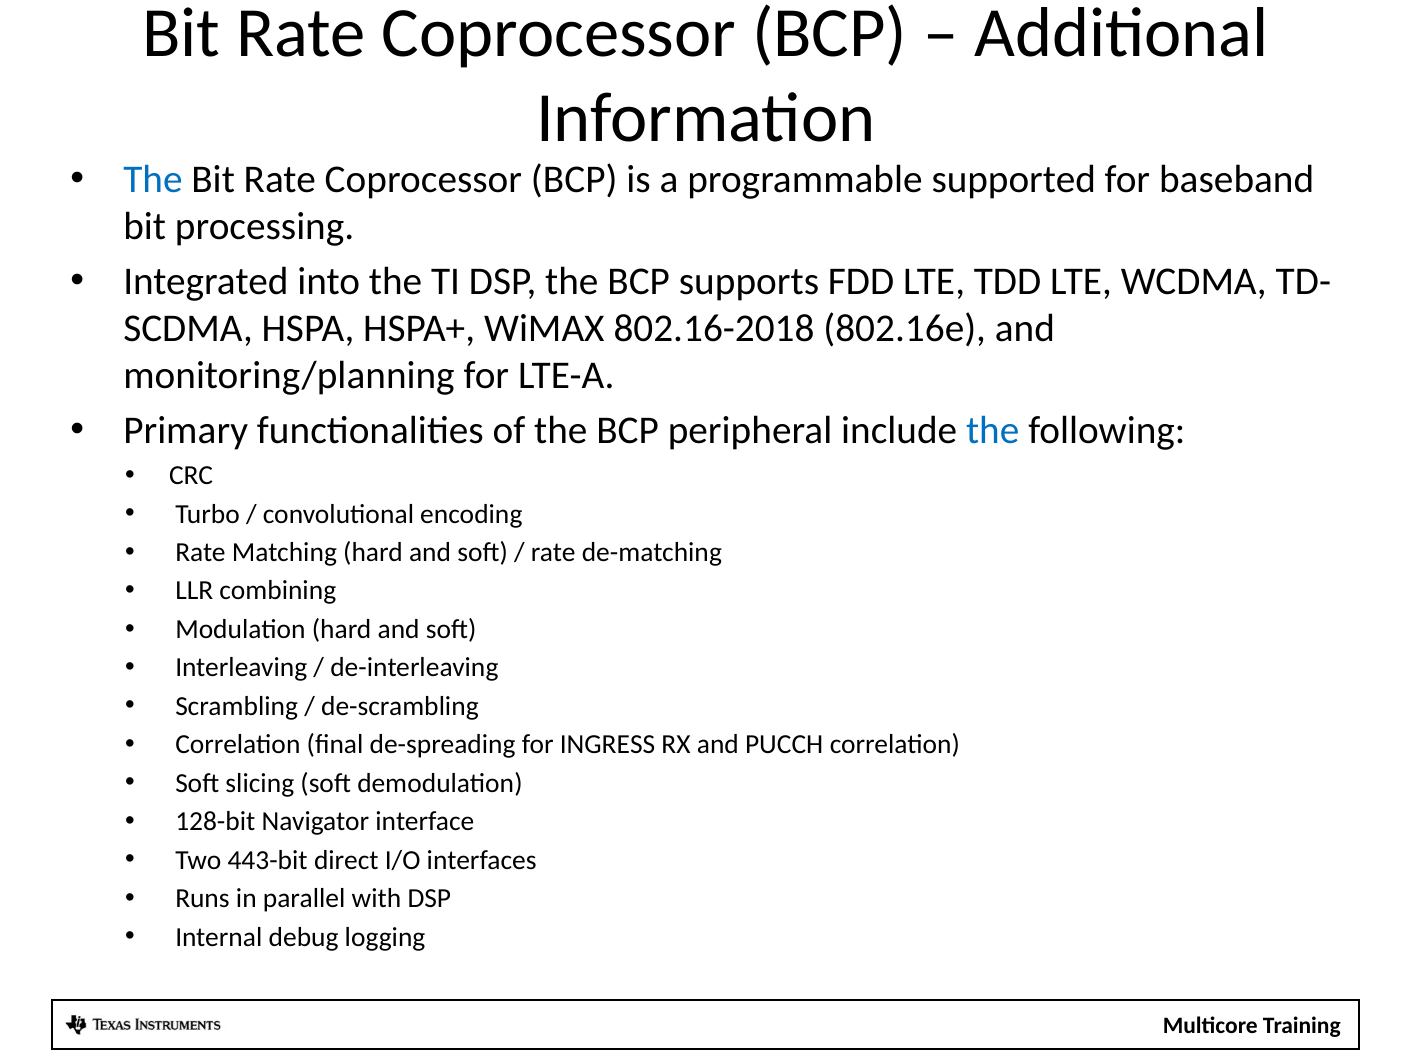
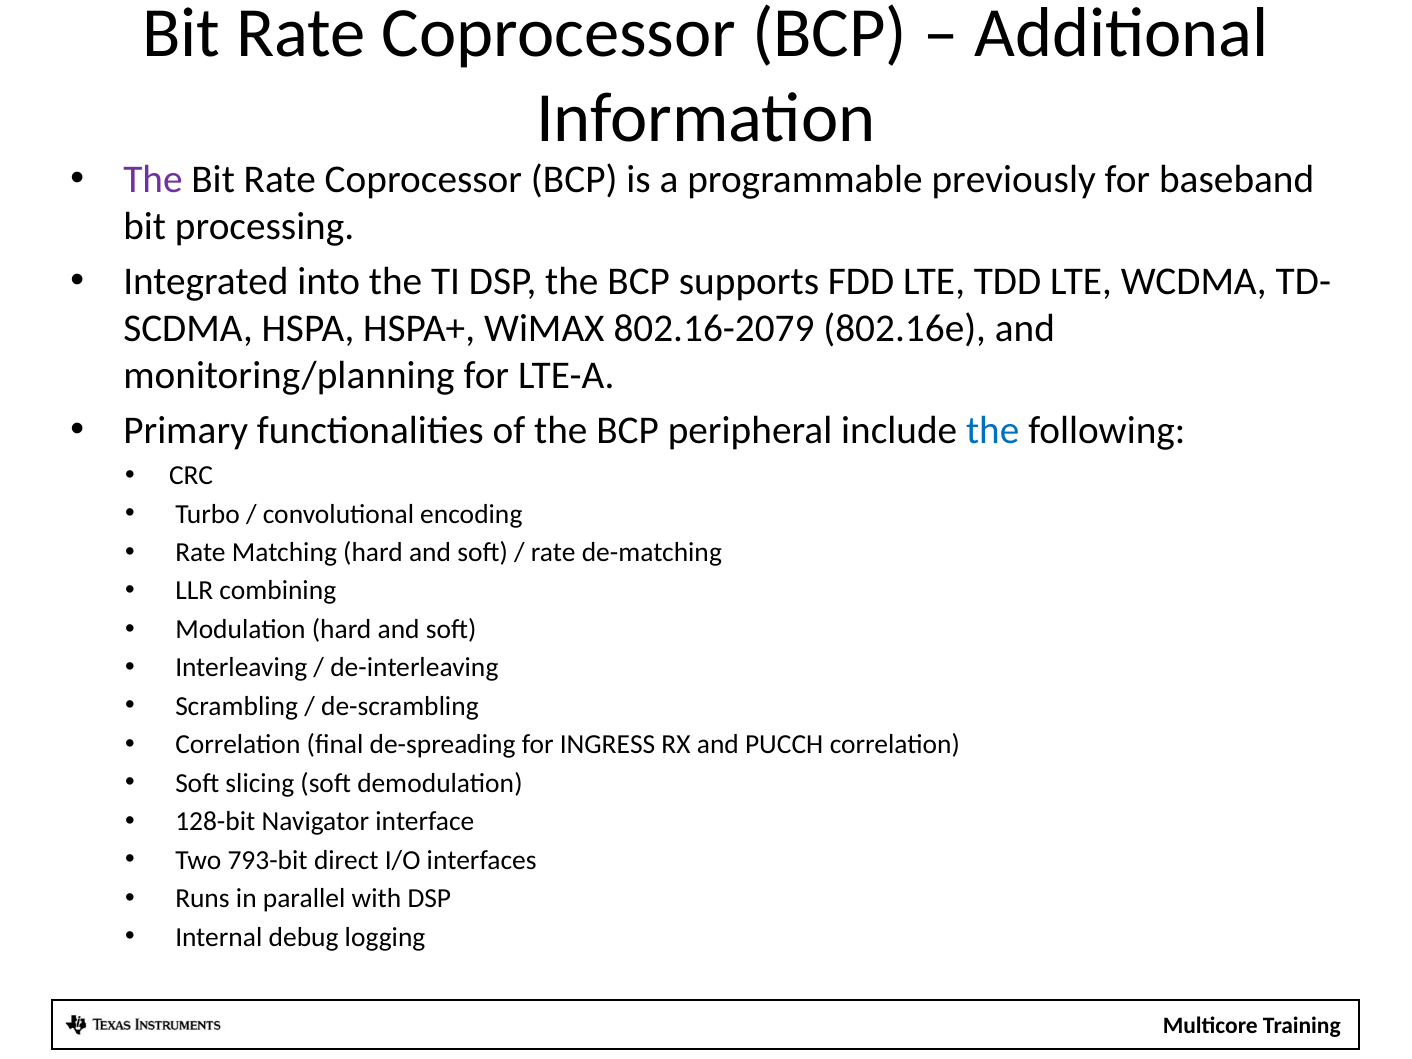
The at (153, 180) colour: blue -> purple
supported: supported -> previously
802.16-2018: 802.16-2018 -> 802.16-2079
443-bit: 443-bit -> 793-bit
